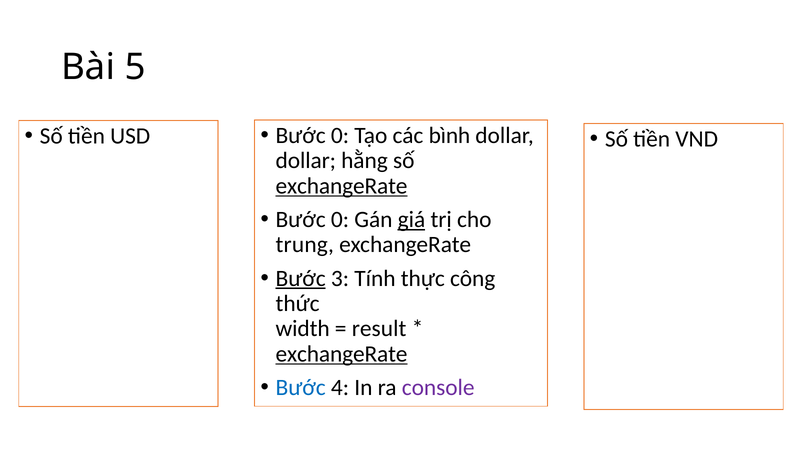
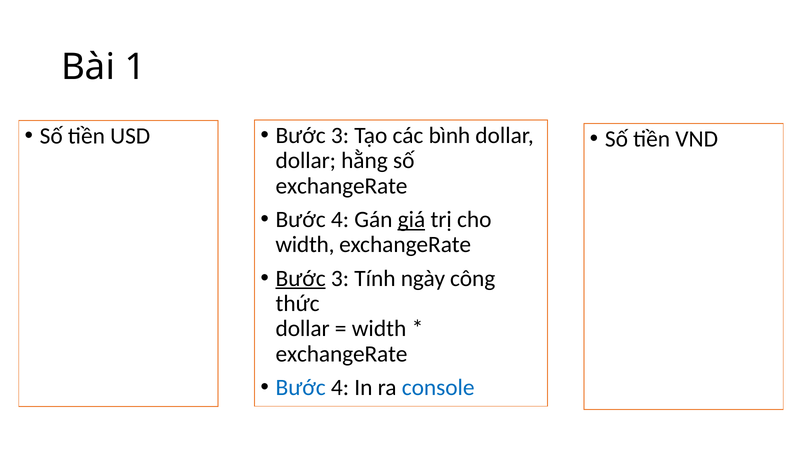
5: 5 -> 1
0 at (340, 136): 0 -> 3
exchangeRate at (342, 186) underline: present -> none
0 at (340, 220): 0 -> 4
trung at (305, 245): trung -> width
thực: thực -> ngày
width at (303, 329): width -> dollar
result at (379, 329): result -> width
exchangeRate at (342, 354) underline: present -> none
console colour: purple -> blue
